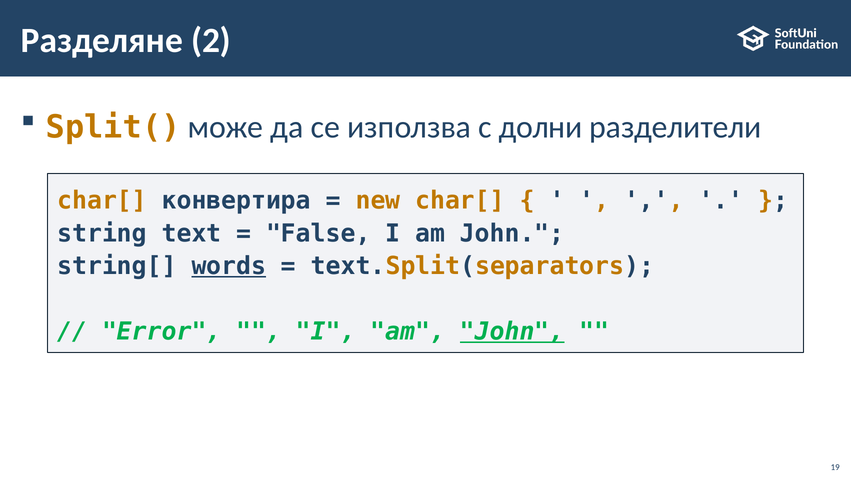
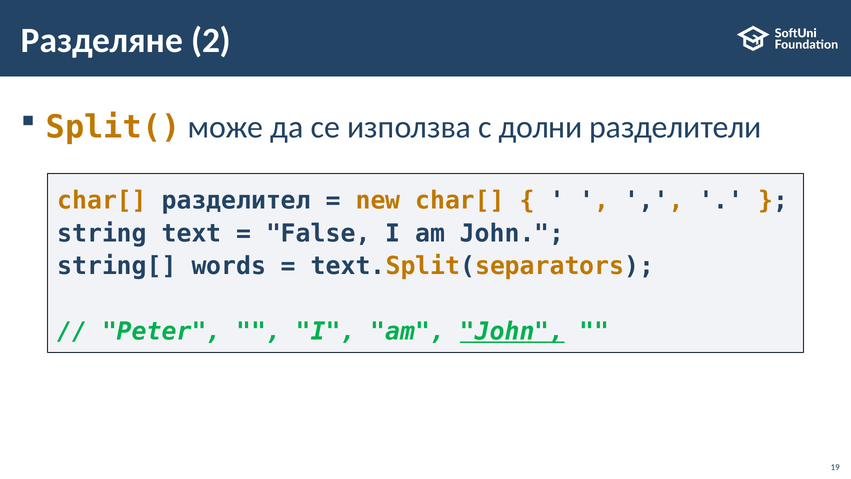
конвертира: конвертира -> разделител
words underline: present -> none
Error: Error -> Peter
